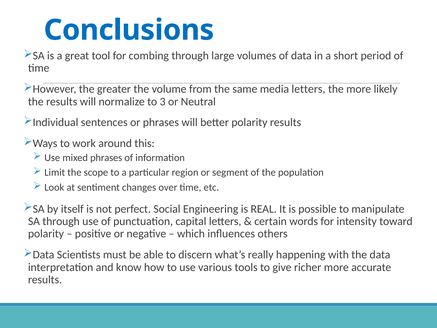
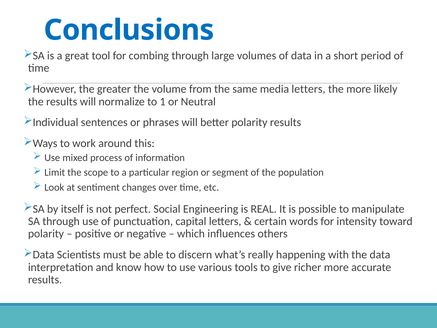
3: 3 -> 1
mixed phrases: phrases -> process
